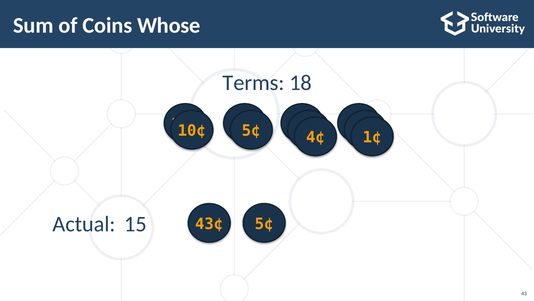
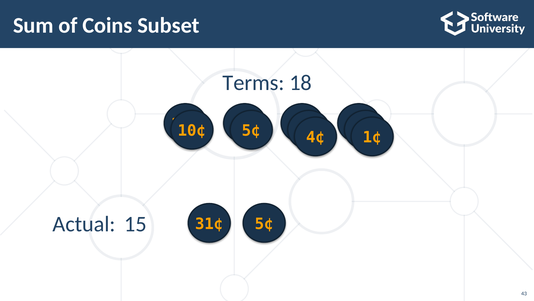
Whose: Whose -> Subset
43¢: 43¢ -> 31¢
